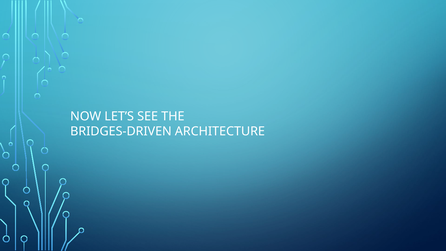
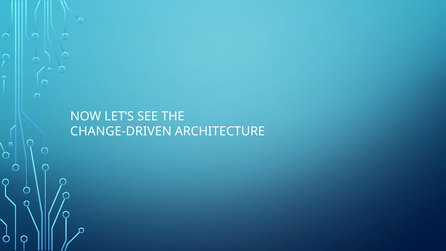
BRIDGES-DRIVEN: BRIDGES-DRIVEN -> CHANGE-DRIVEN
